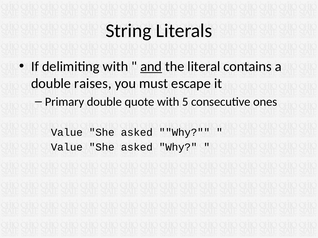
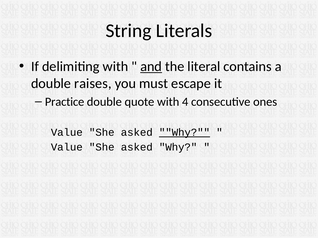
Primary: Primary -> Practice
5: 5 -> 4
Why at (184, 133) underline: none -> present
